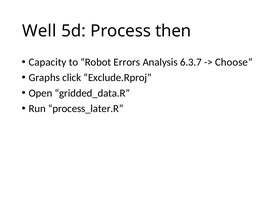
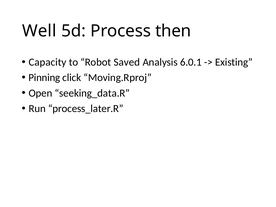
Errors: Errors -> Saved
6.3.7: 6.3.7 -> 6.0.1
Choose: Choose -> Existing
Graphs: Graphs -> Pinning
Exclude.Rproj: Exclude.Rproj -> Moving.Rproj
gridded_data.R: gridded_data.R -> seeking_data.R
